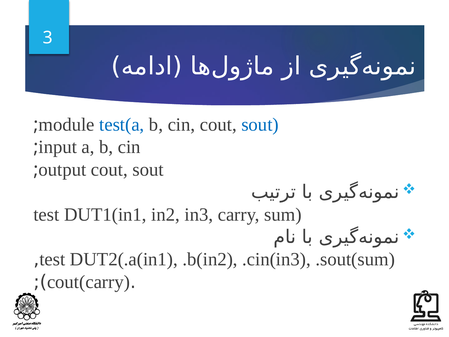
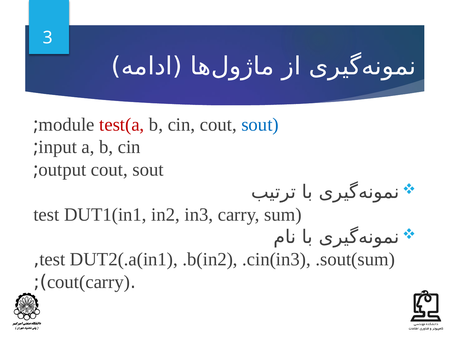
test(a colour: blue -> red
